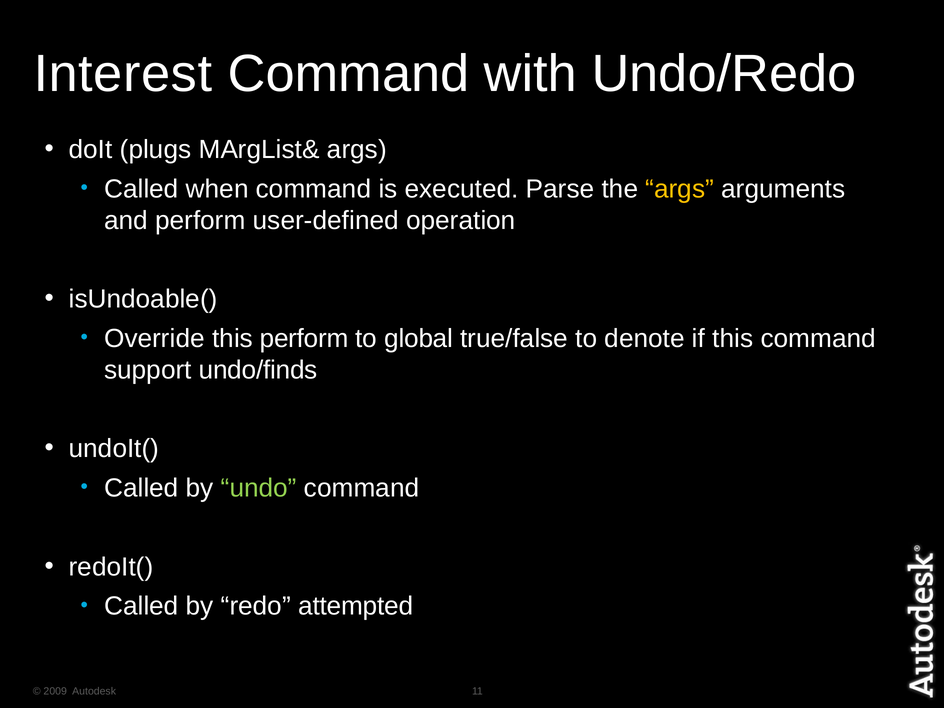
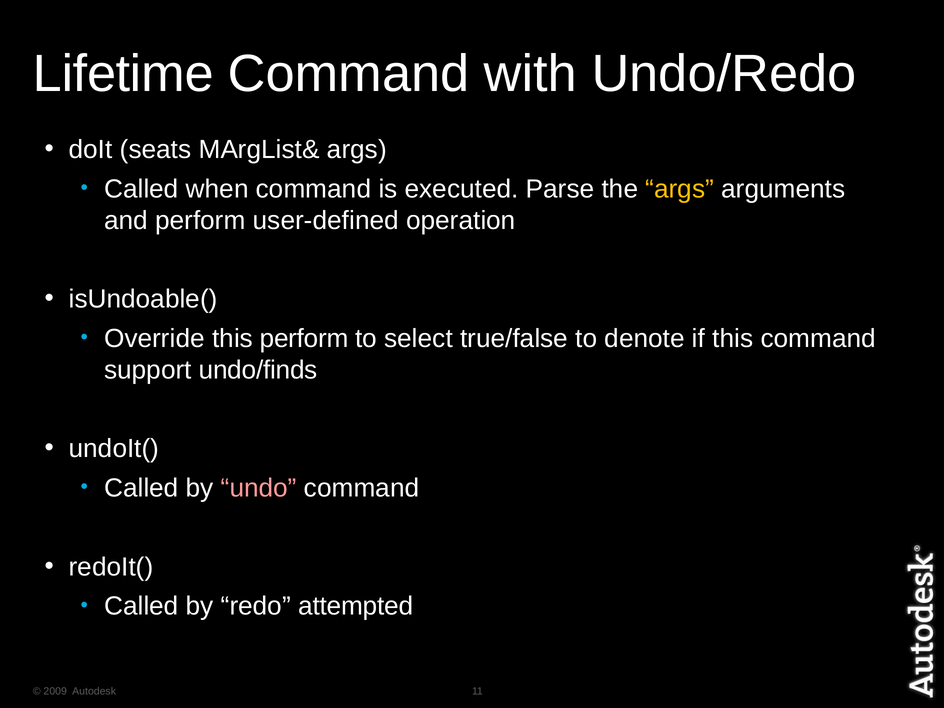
Interest: Interest -> Lifetime
plugs: plugs -> seats
global: global -> select
undo colour: light green -> pink
